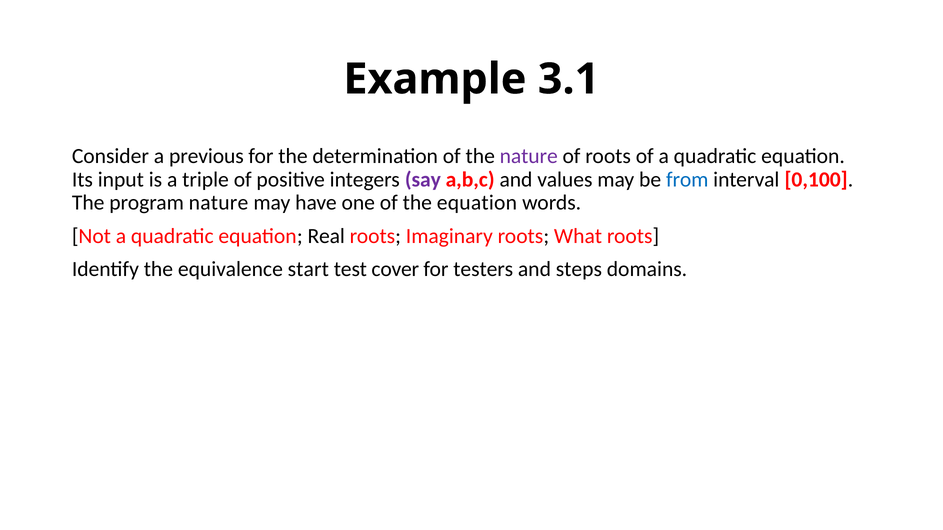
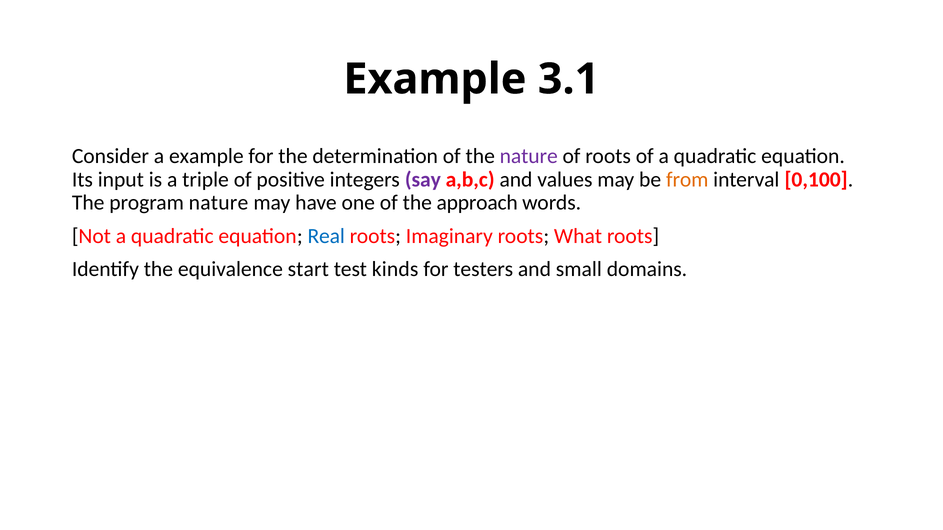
a previous: previous -> example
from colour: blue -> orange
the equation: equation -> approach
Real colour: black -> blue
cover: cover -> kinds
steps: steps -> small
